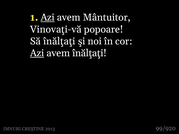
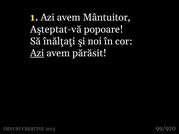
Azi at (48, 17) underline: present -> none
Vinovaţi-vă: Vinovaţi-vă -> Aşteptat-vă
avem înălţaţi: înălţaţi -> părăsit
